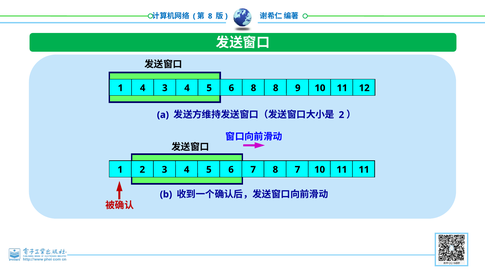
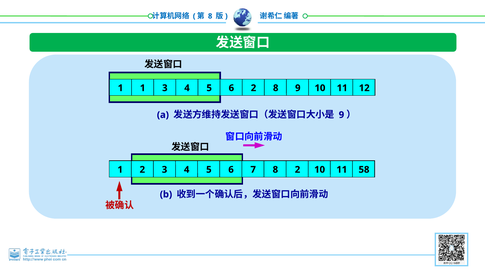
1 4: 4 -> 1
6 8: 8 -> 2
2 at (341, 115): 2 -> 9
8 7: 7 -> 2
11 11: 11 -> 58
